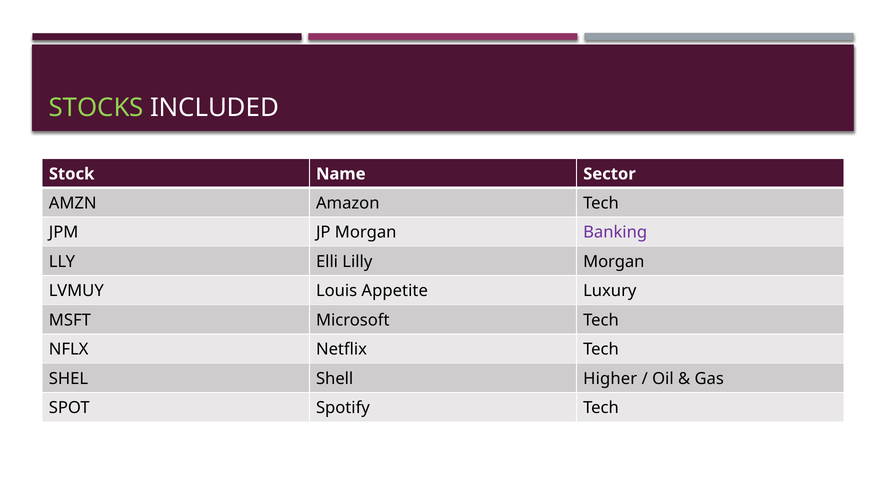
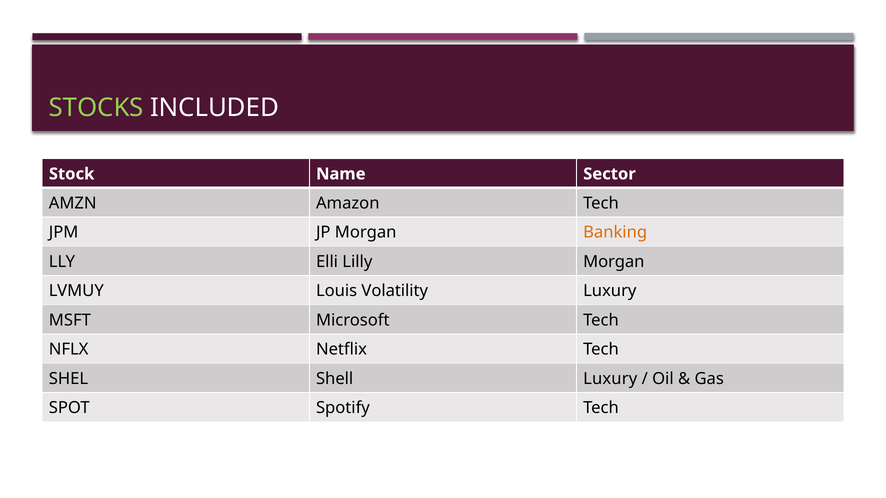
Banking colour: purple -> orange
Appetite: Appetite -> Volatility
Shell Higher: Higher -> Luxury
